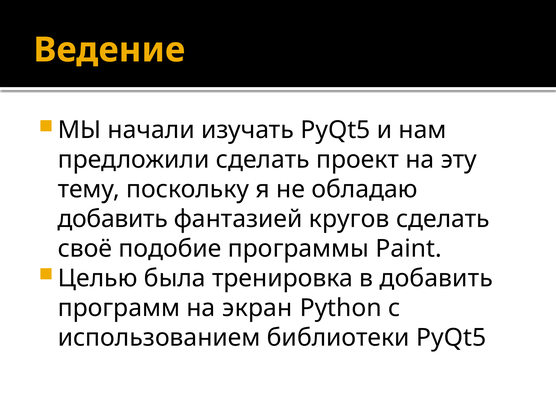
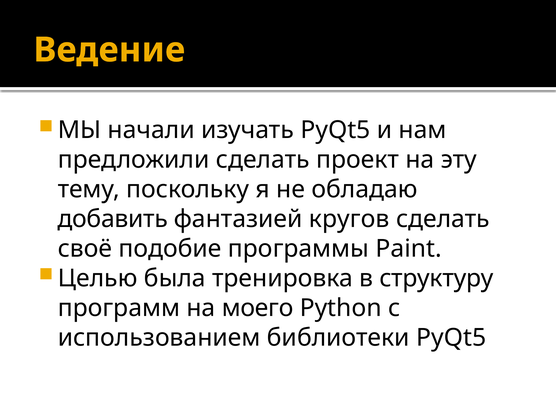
в добавить: добавить -> структуру
экран: экран -> моего
